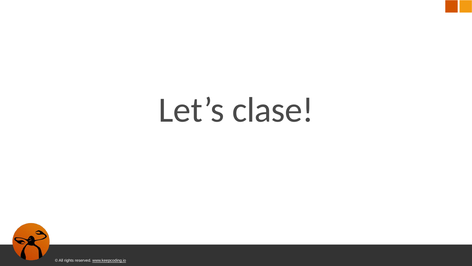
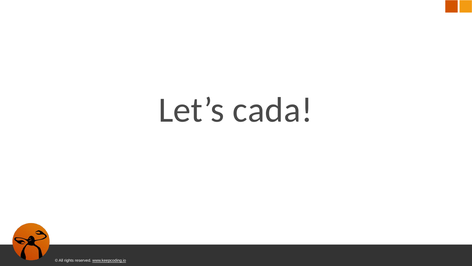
clase: clase -> cada
